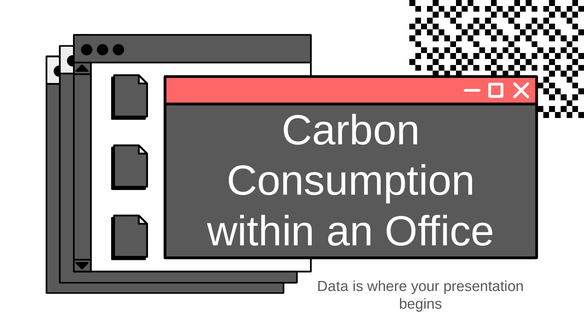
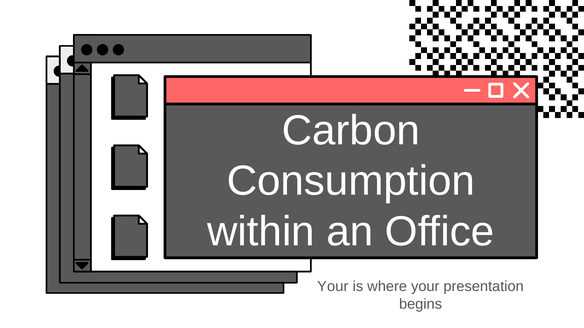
Data at (333, 287): Data -> Your
